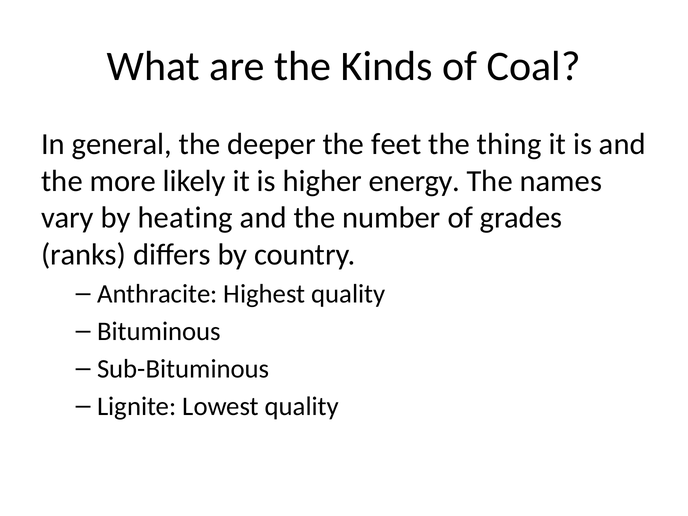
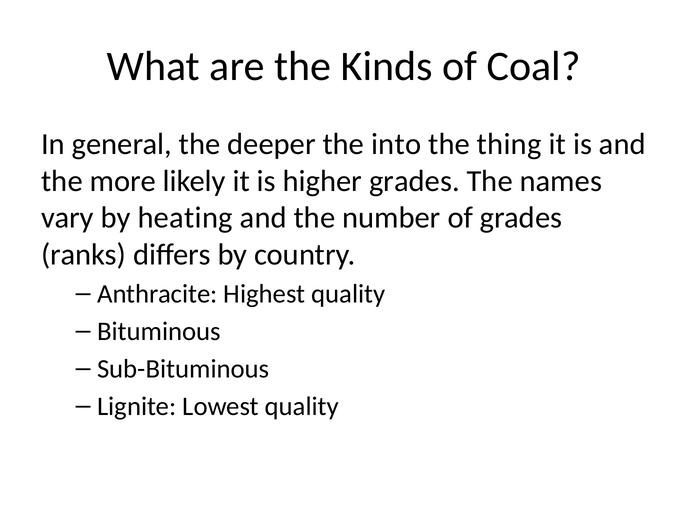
feet: feet -> into
higher energy: energy -> grades
